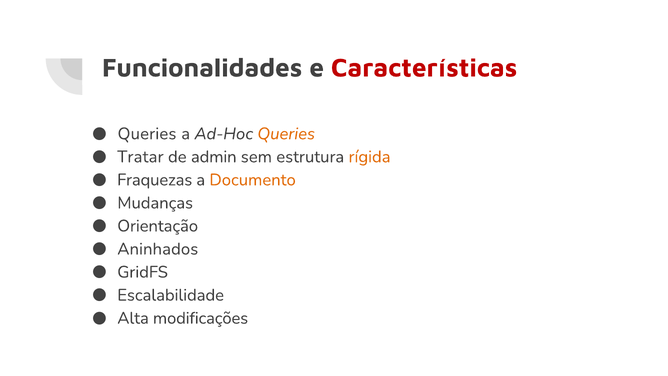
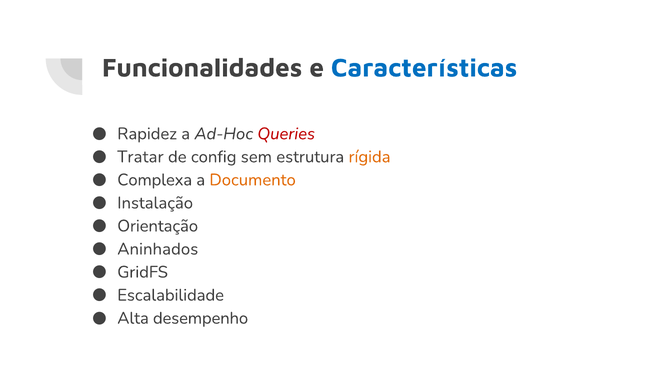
Características colour: red -> blue
Queries at (147, 134): Queries -> Rapidez
Queries at (286, 134) colour: orange -> red
admin: admin -> config
Fraquezas: Fraquezas -> Complexa
Mudanças: Mudanças -> Instalação
modificações: modificações -> desempenho
